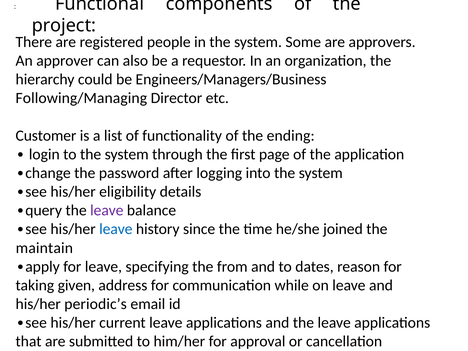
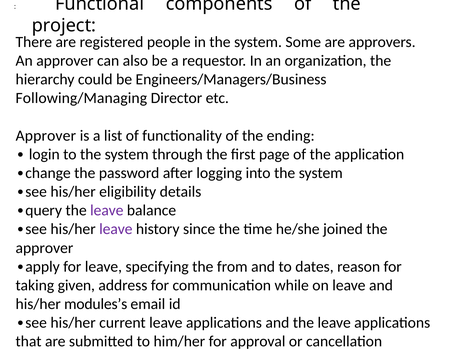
Customer at (46, 136): Customer -> Approver
leave at (116, 229) colour: blue -> purple
maintain at (44, 248): maintain -> approver
periodic’s: periodic’s -> modules’s
